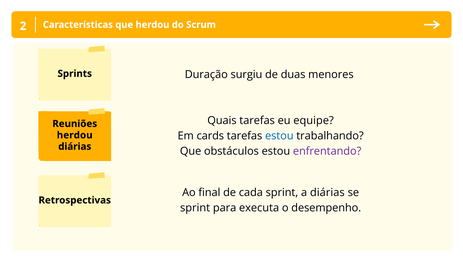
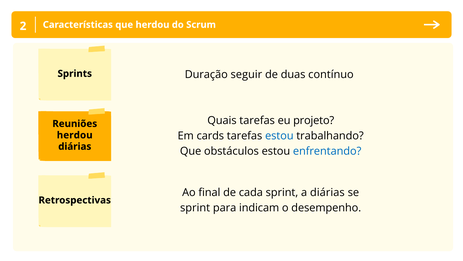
surgiu: surgiu -> seguir
menores: menores -> contínuo
equipe: equipe -> projeto
enfrentando colour: purple -> blue
executa: executa -> indicam
